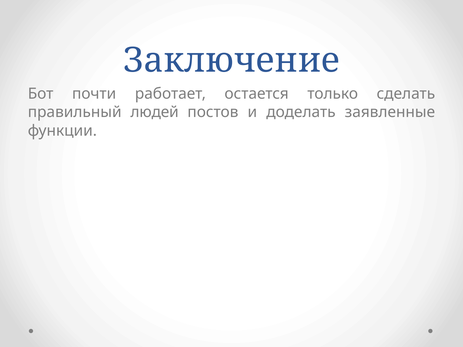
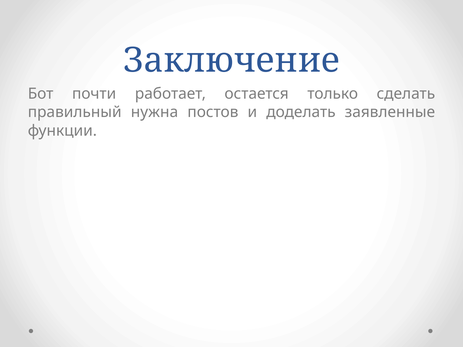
людей: людей -> нужна
